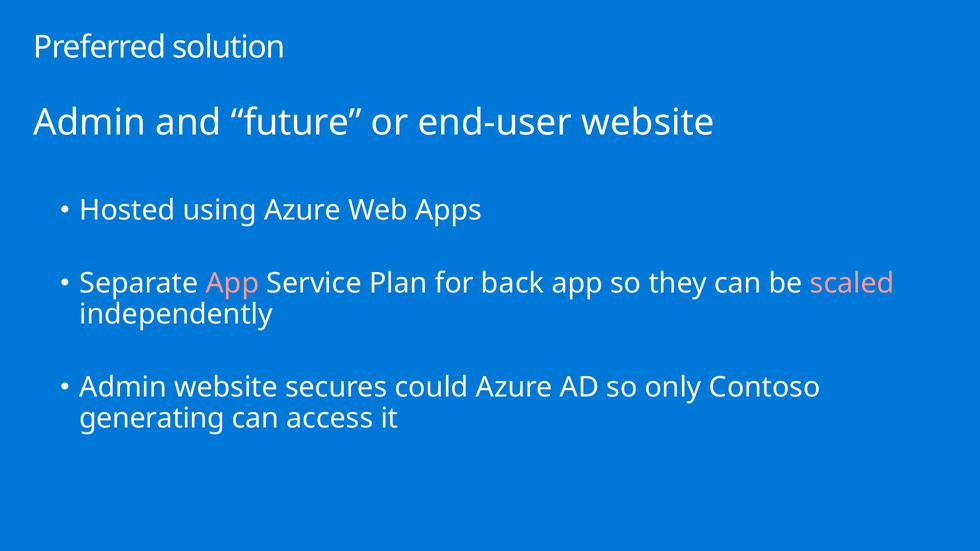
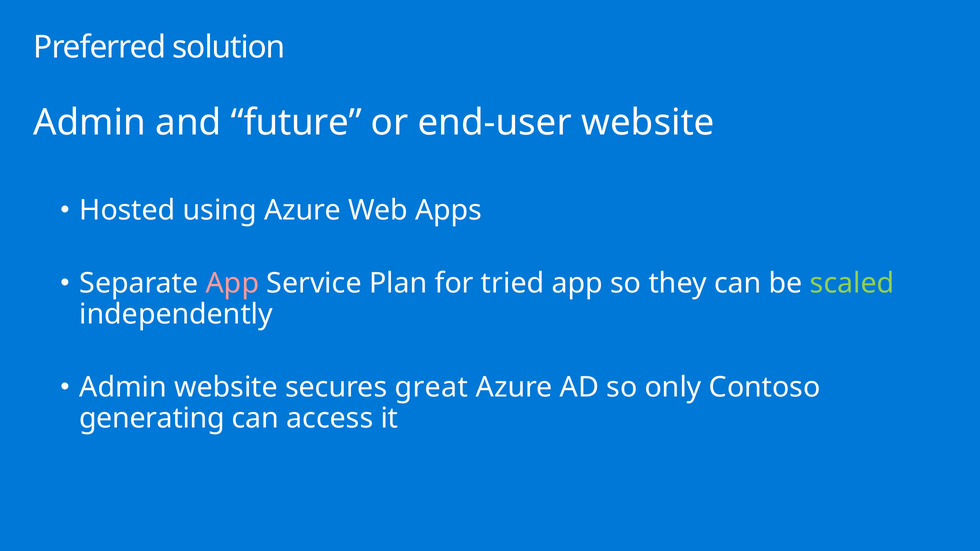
back: back -> tried
scaled colour: pink -> light green
could: could -> great
